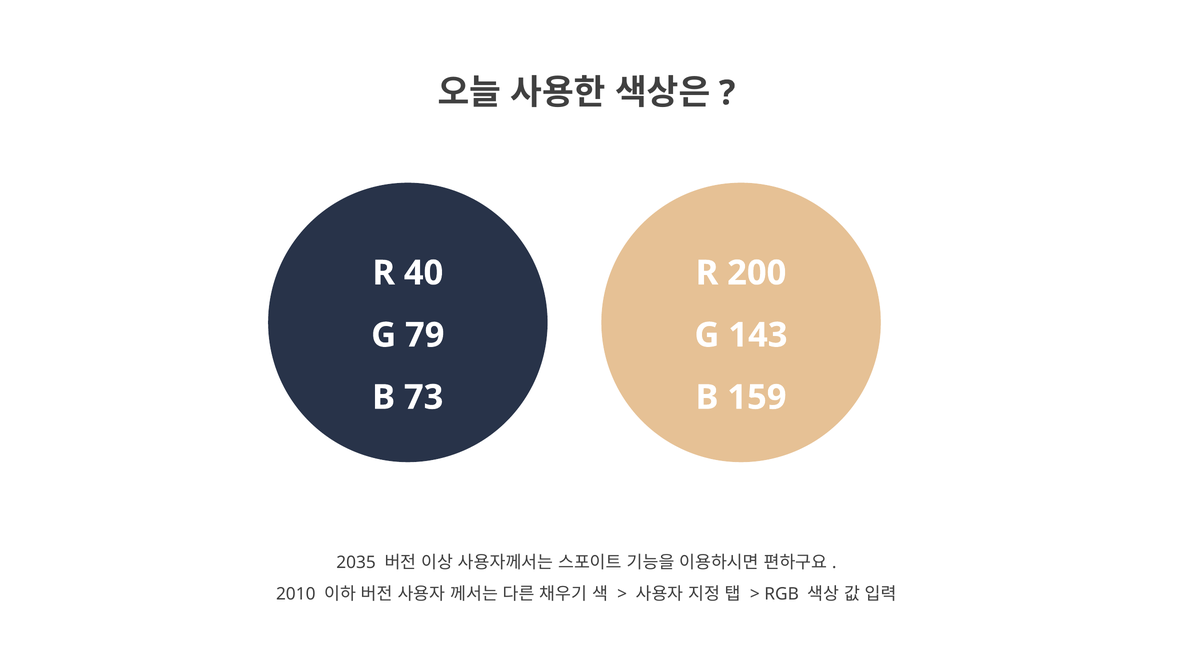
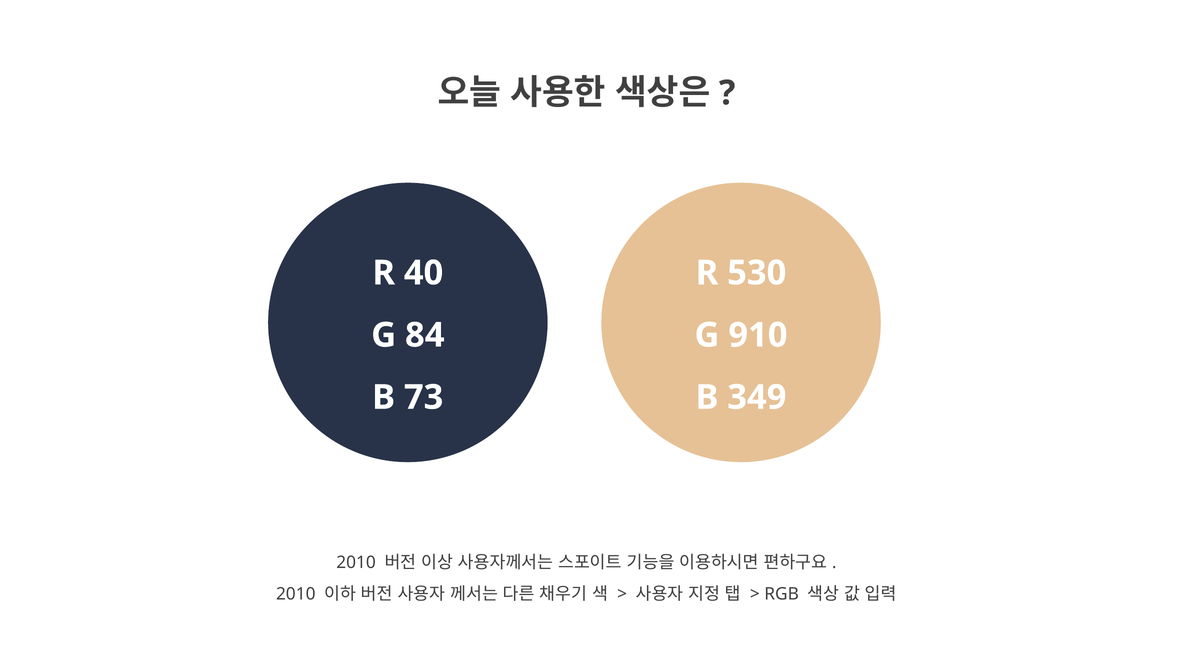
200: 200 -> 530
79: 79 -> 84
143: 143 -> 910
159: 159 -> 349
2035 at (356, 563): 2035 -> 2010
